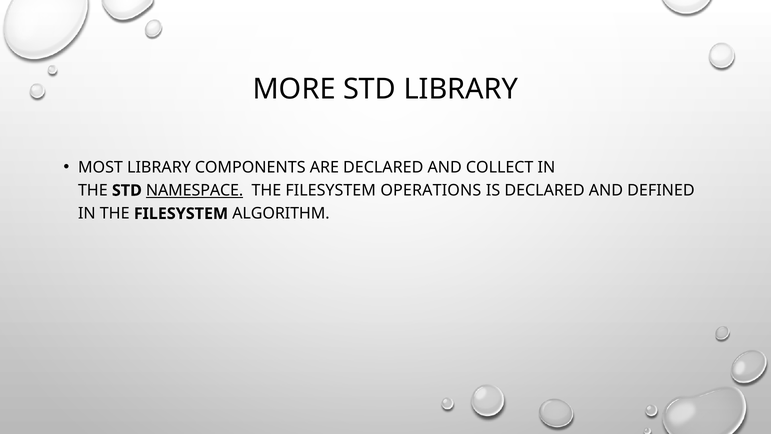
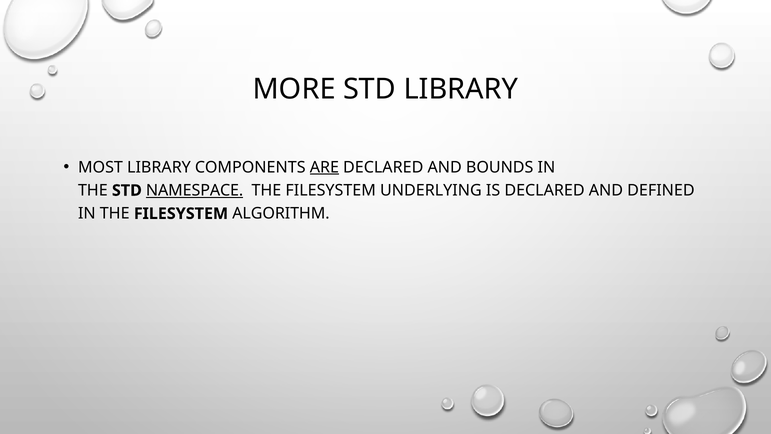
ARE underline: none -> present
COLLECT: COLLECT -> BOUNDS
OPERATIONS: OPERATIONS -> UNDERLYING
